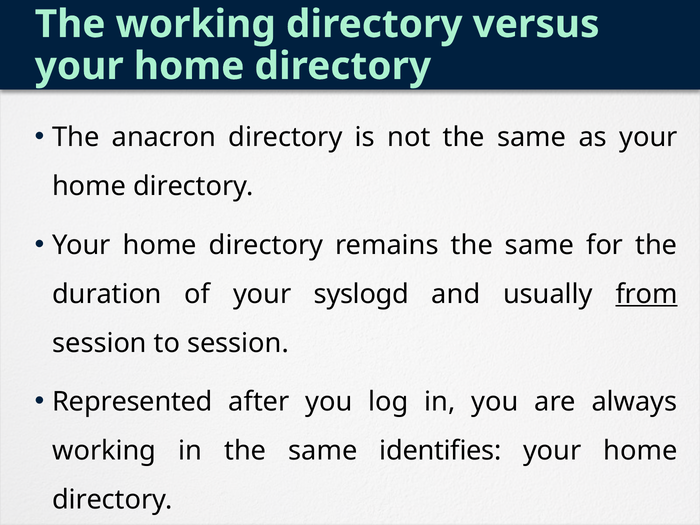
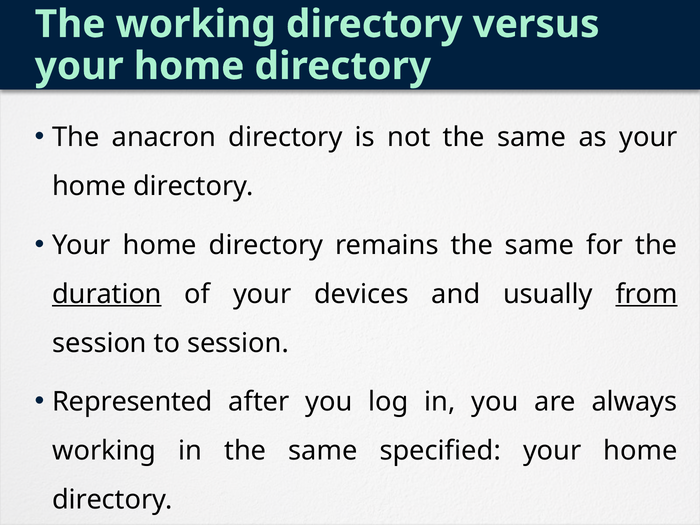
duration underline: none -> present
syslogd: syslogd -> devices
identifies: identifies -> specified
